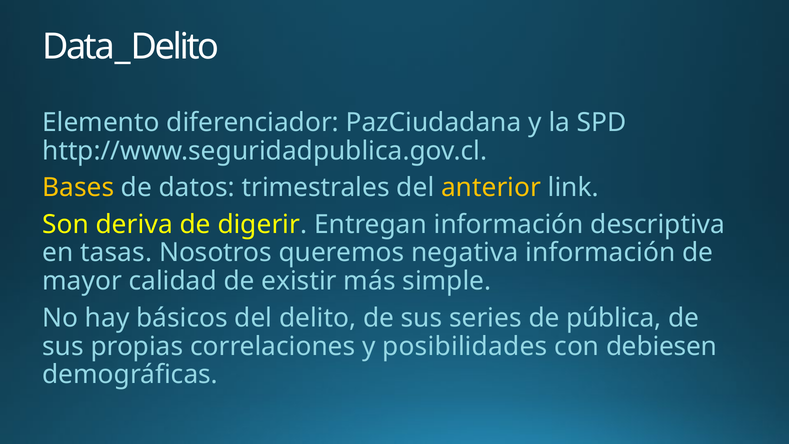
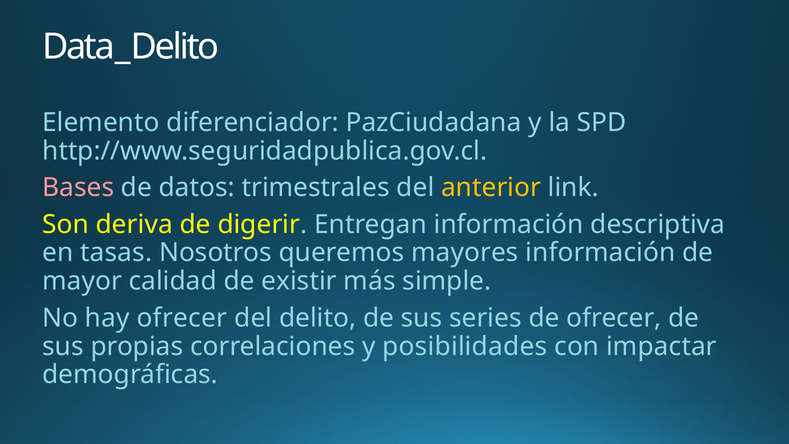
Bases colour: yellow -> pink
negativa: negativa -> mayores
hay básicos: básicos -> ofrecer
de pública: pública -> ofrecer
debiesen: debiesen -> impactar
